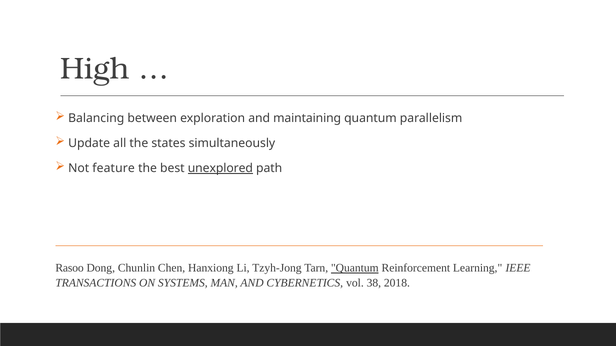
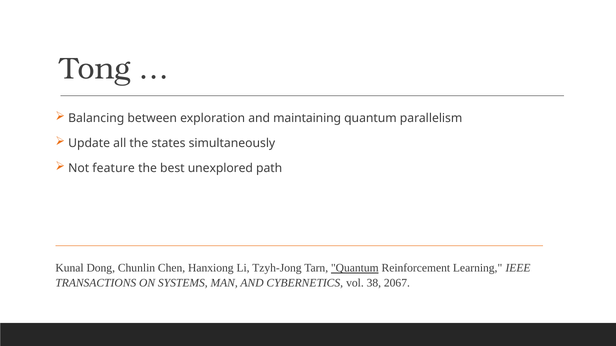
High: High -> Tong
unexplored underline: present -> none
Rasoo: Rasoo -> Kunal
2018: 2018 -> 2067
